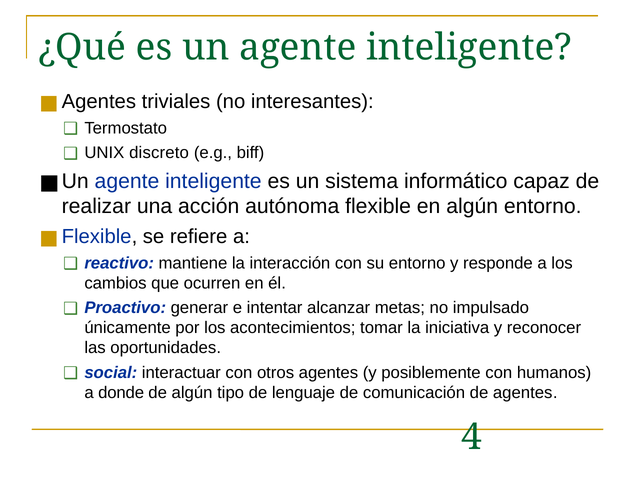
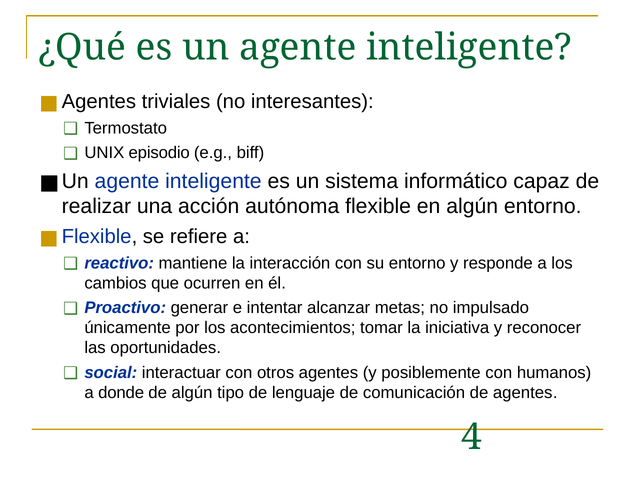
discreto: discreto -> episodio
